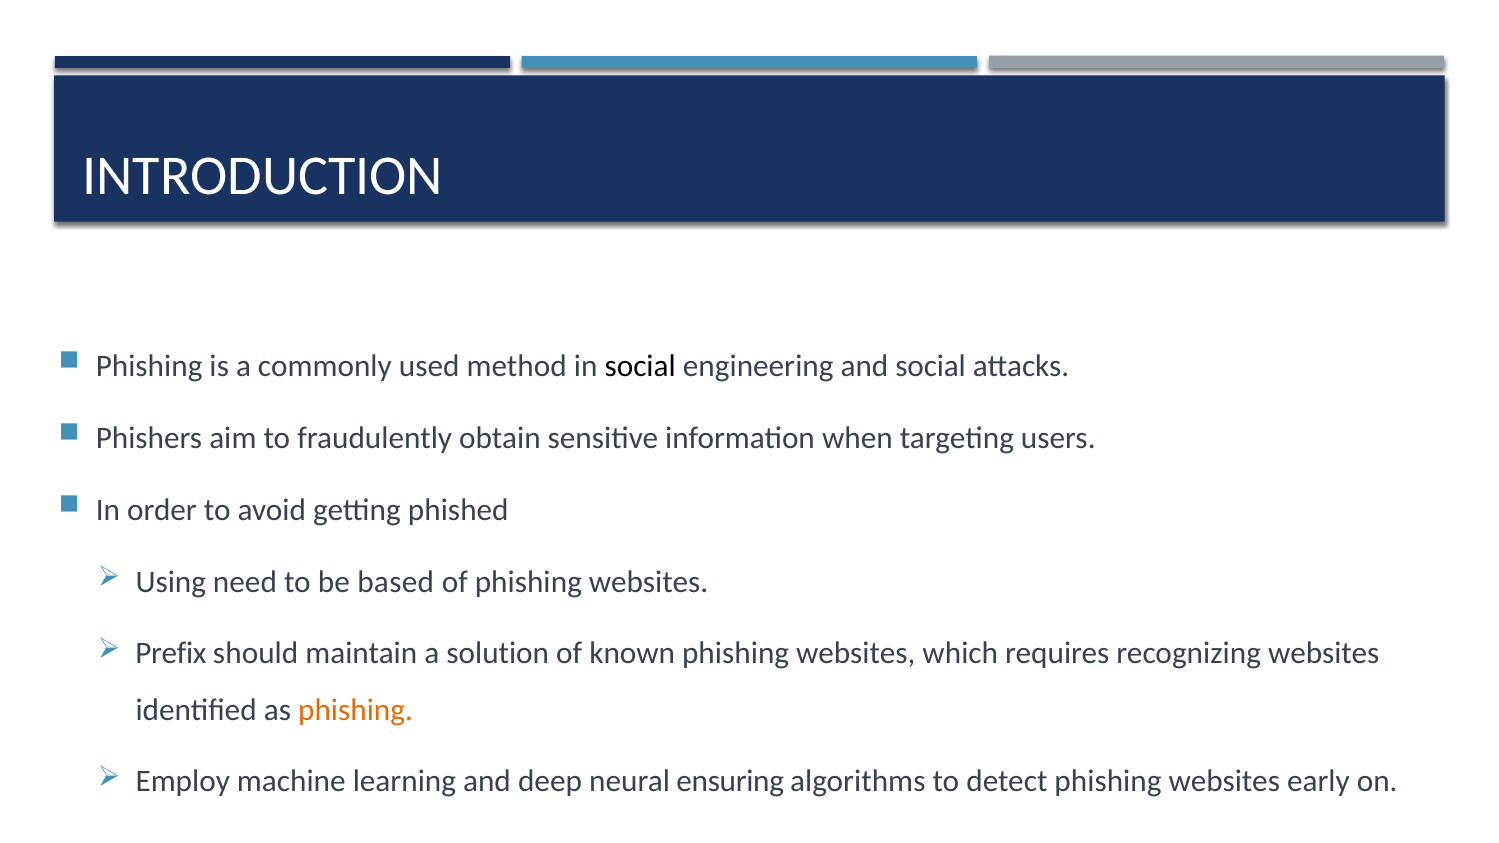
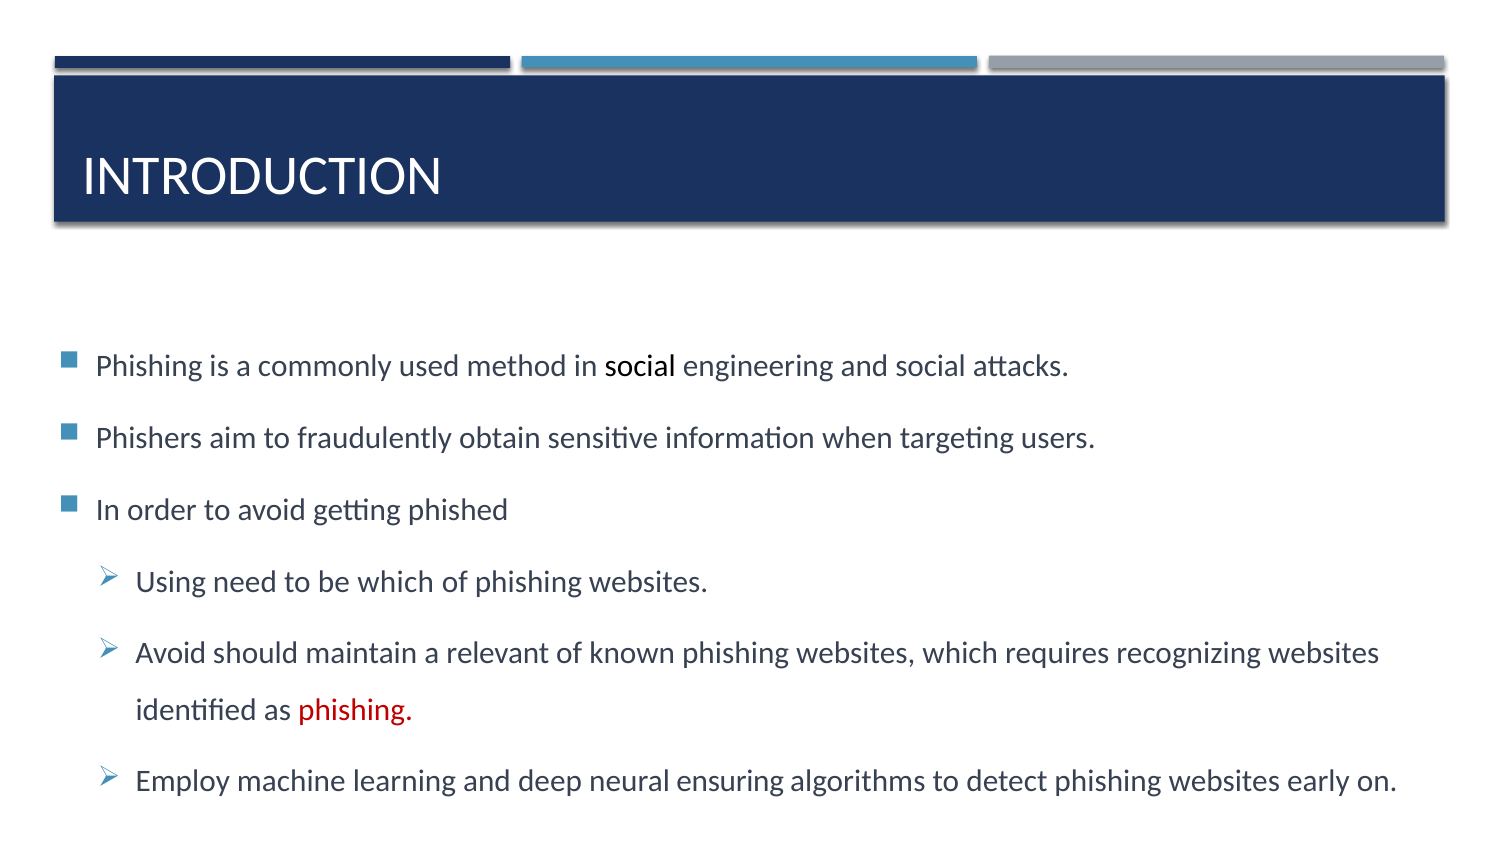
be based: based -> which
Prefix at (171, 654): Prefix -> Avoid
solution: solution -> relevant
phishing at (356, 710) colour: orange -> red
